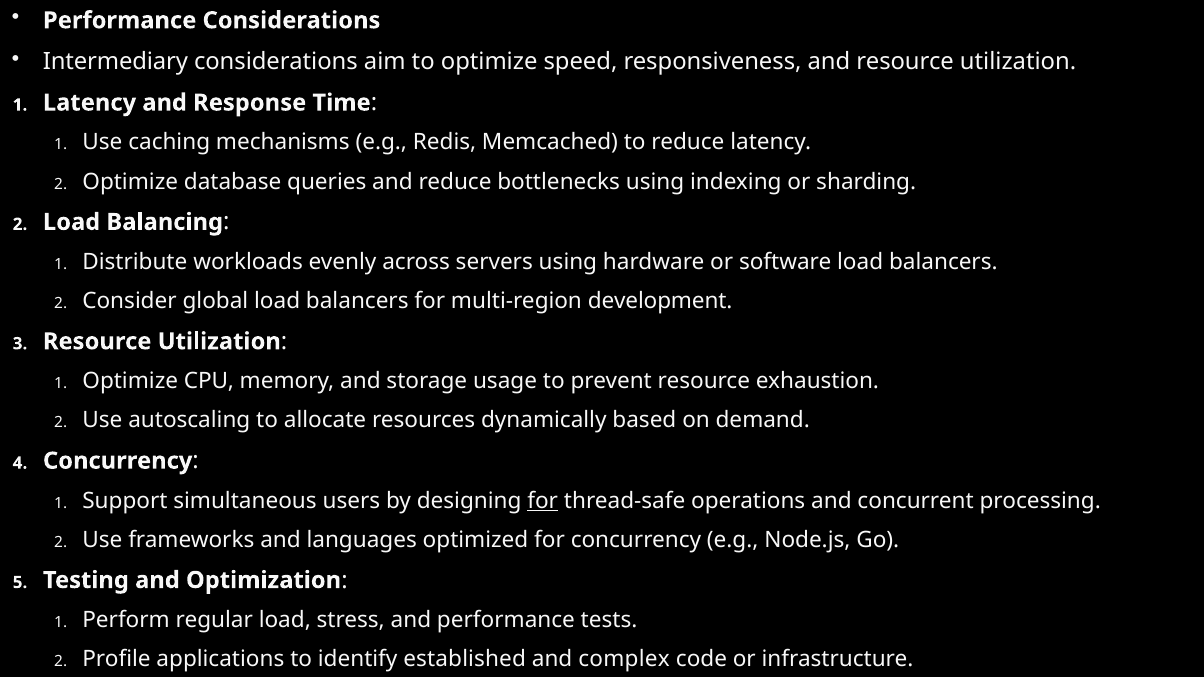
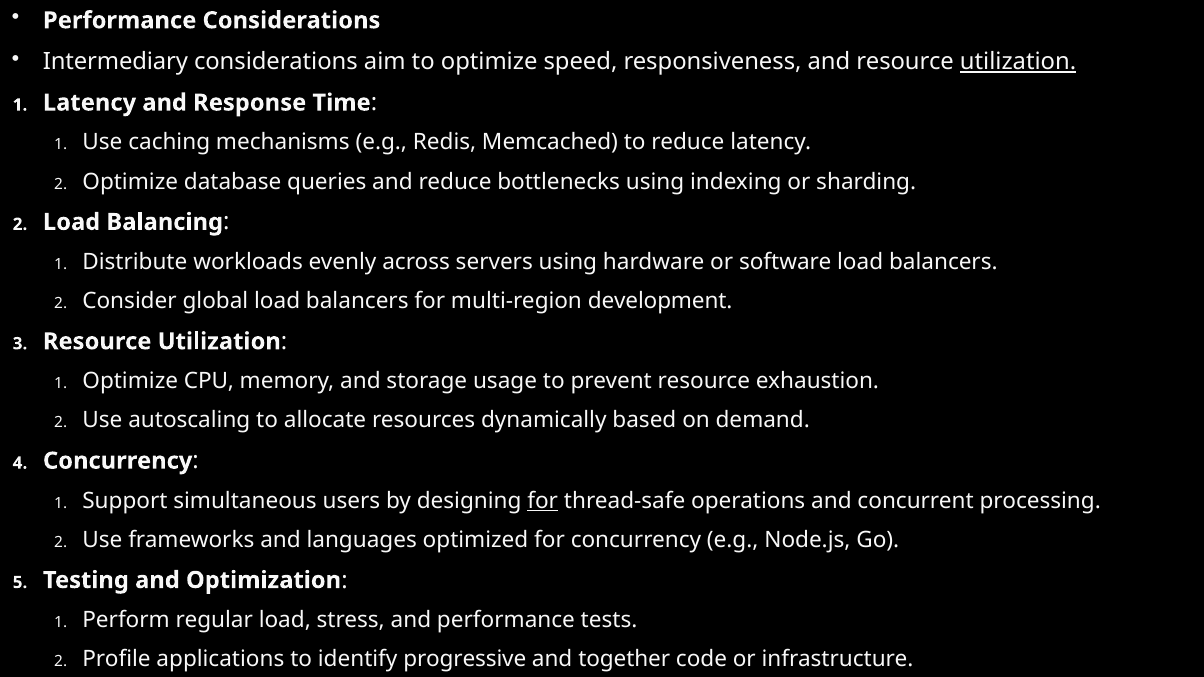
utilization at (1018, 62) underline: none -> present
established: established -> progressive
complex: complex -> together
